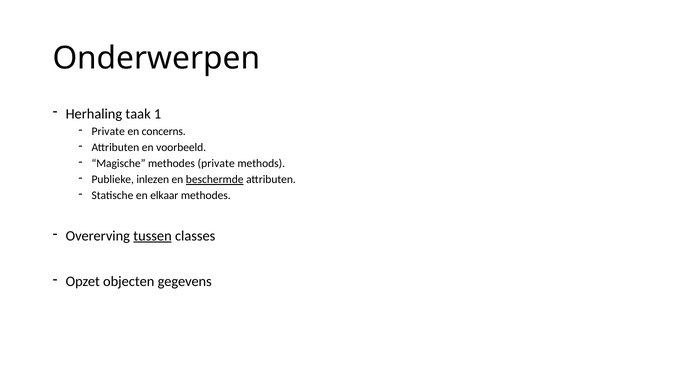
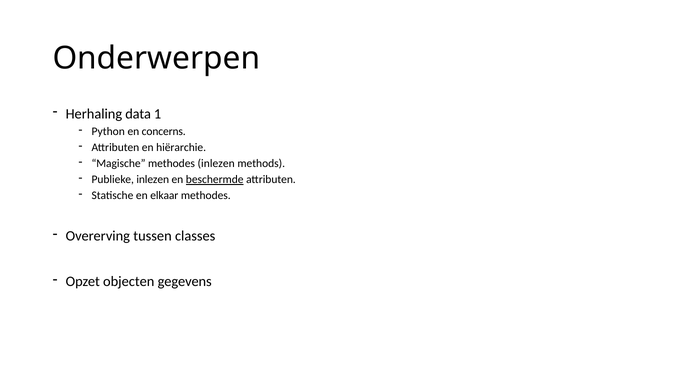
taak: taak -> data
Private at (108, 131): Private -> Python
voorbeeld: voorbeeld -> hiërarchie
methodes private: private -> inlezen
tussen underline: present -> none
